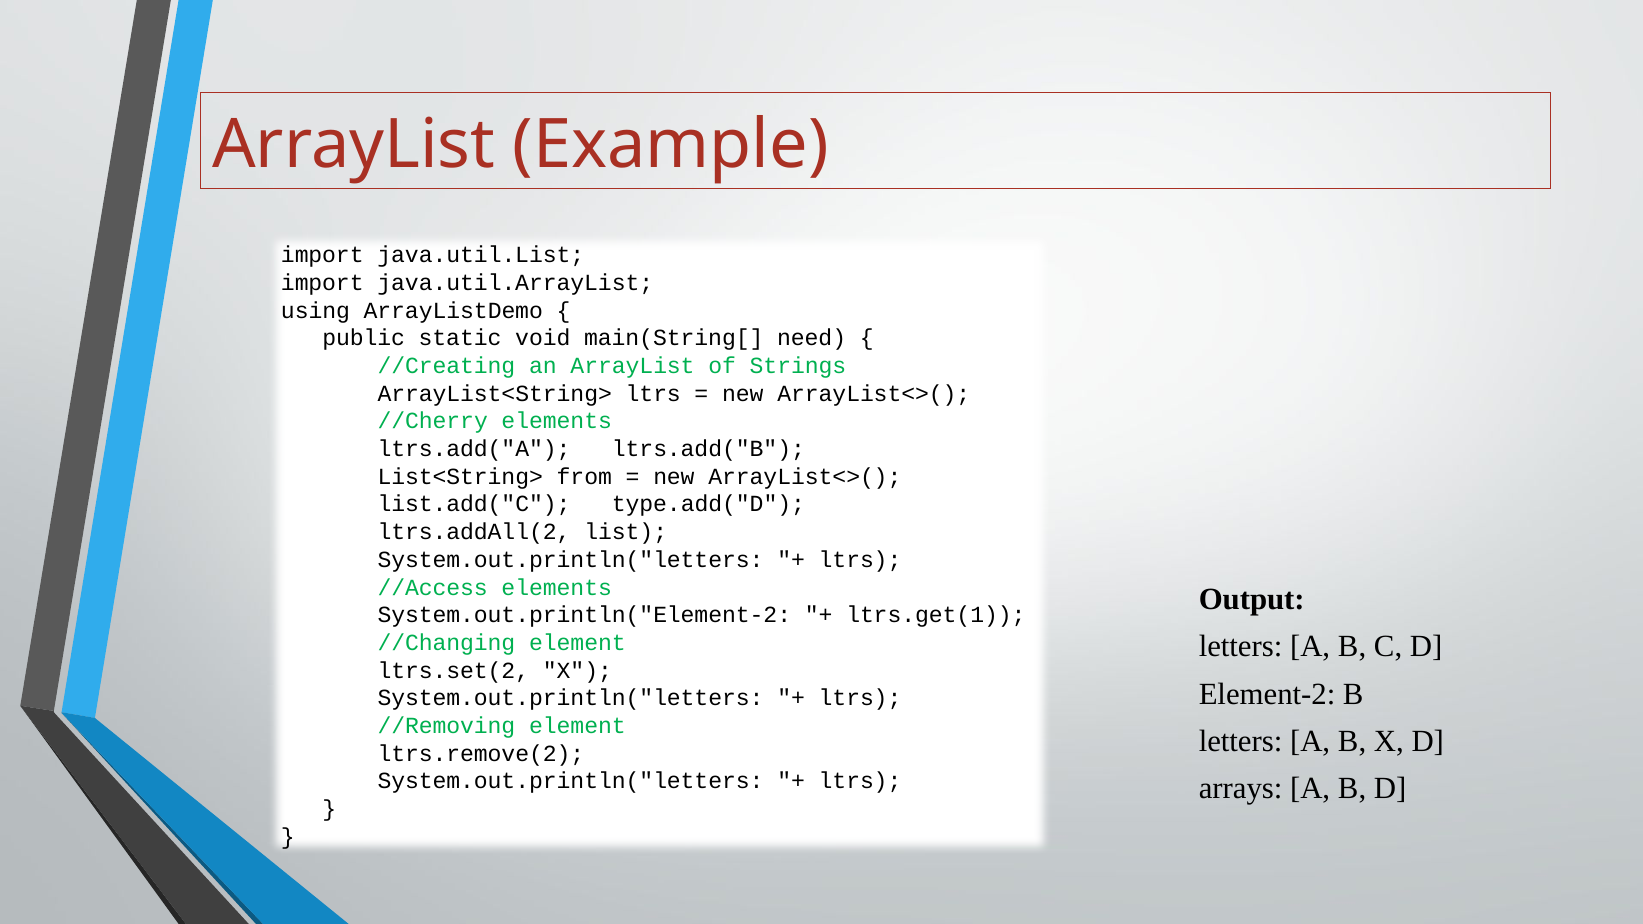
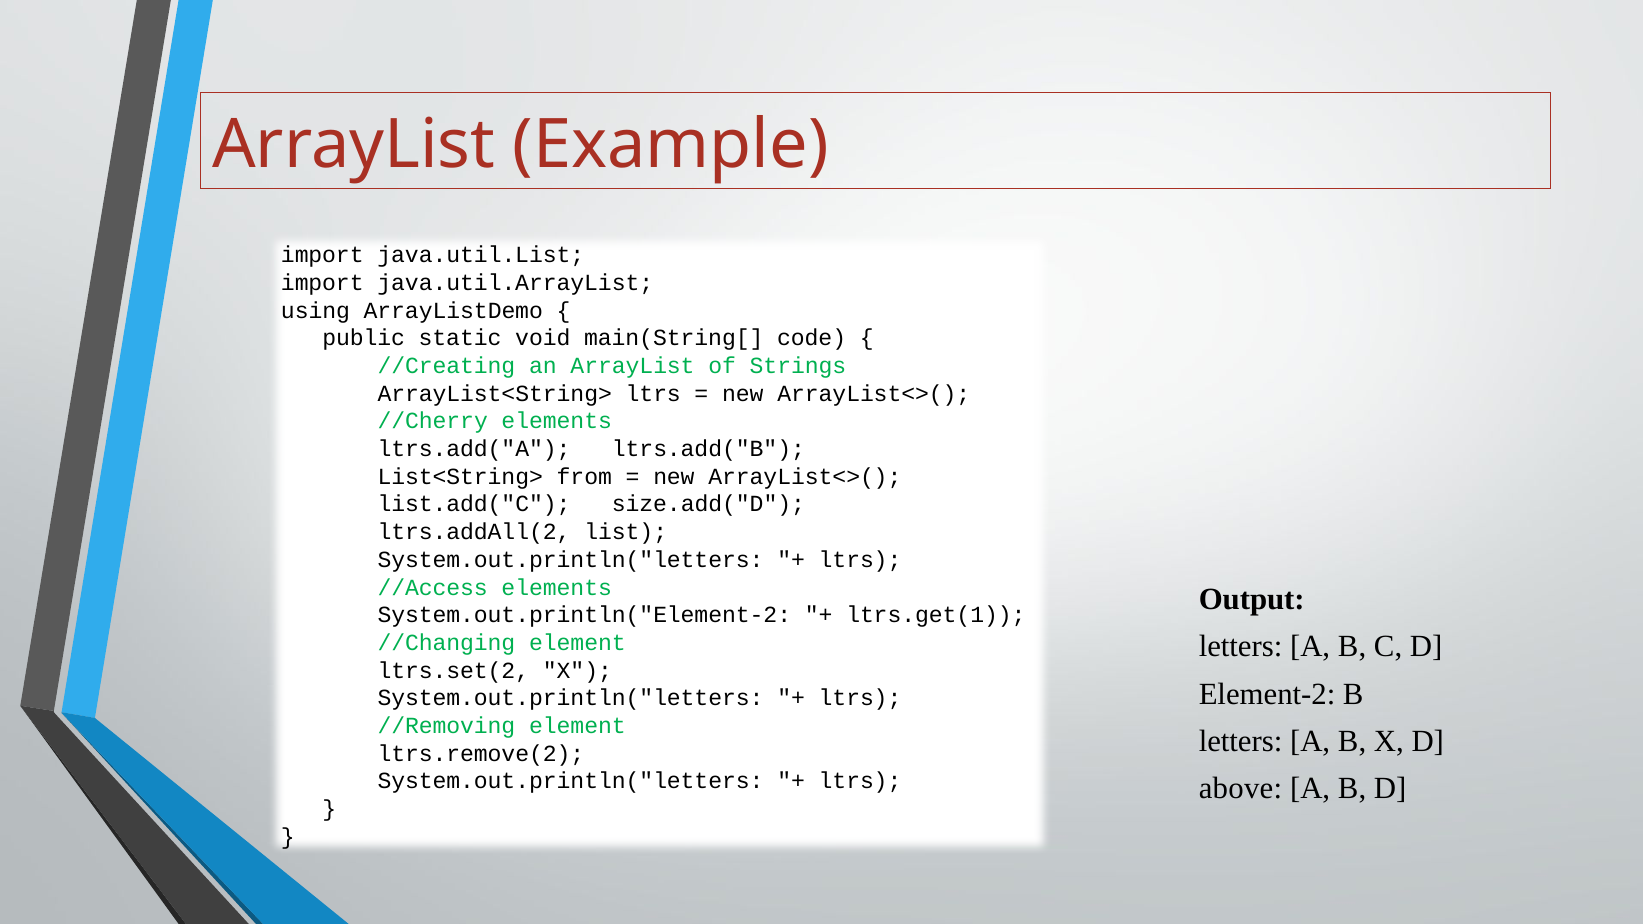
need: need -> code
type.add("D: type.add("D -> size.add("D
arrays: arrays -> above
